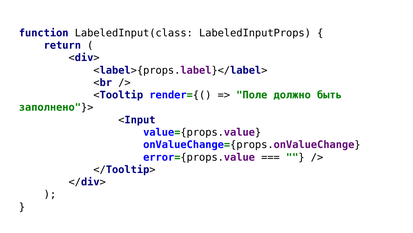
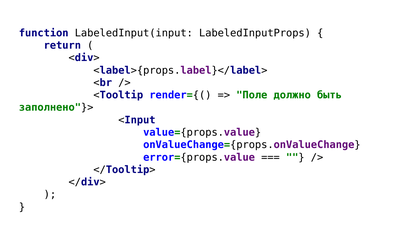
LabeledInput(class: LabeledInput(class -> LabeledInput(input
